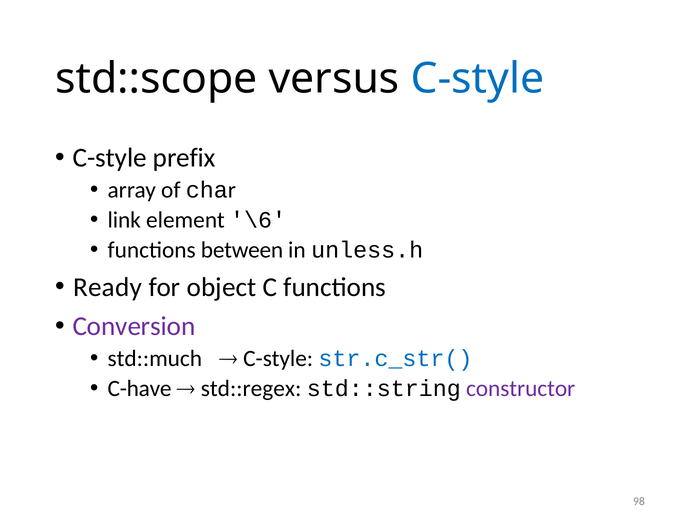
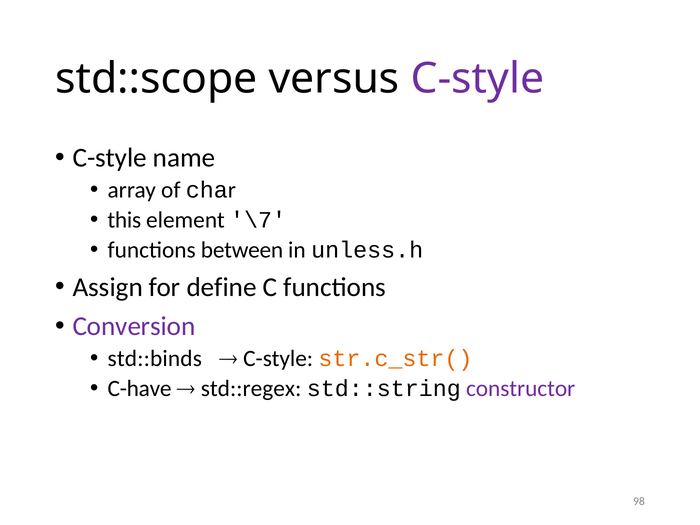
C-style at (477, 78) colour: blue -> purple
prefix: prefix -> name
link: link -> this
\6: \6 -> \7
Ready: Ready -> Assign
object: object -> define
std::much: std::much -> std::binds
str.c_str( colour: blue -> orange
